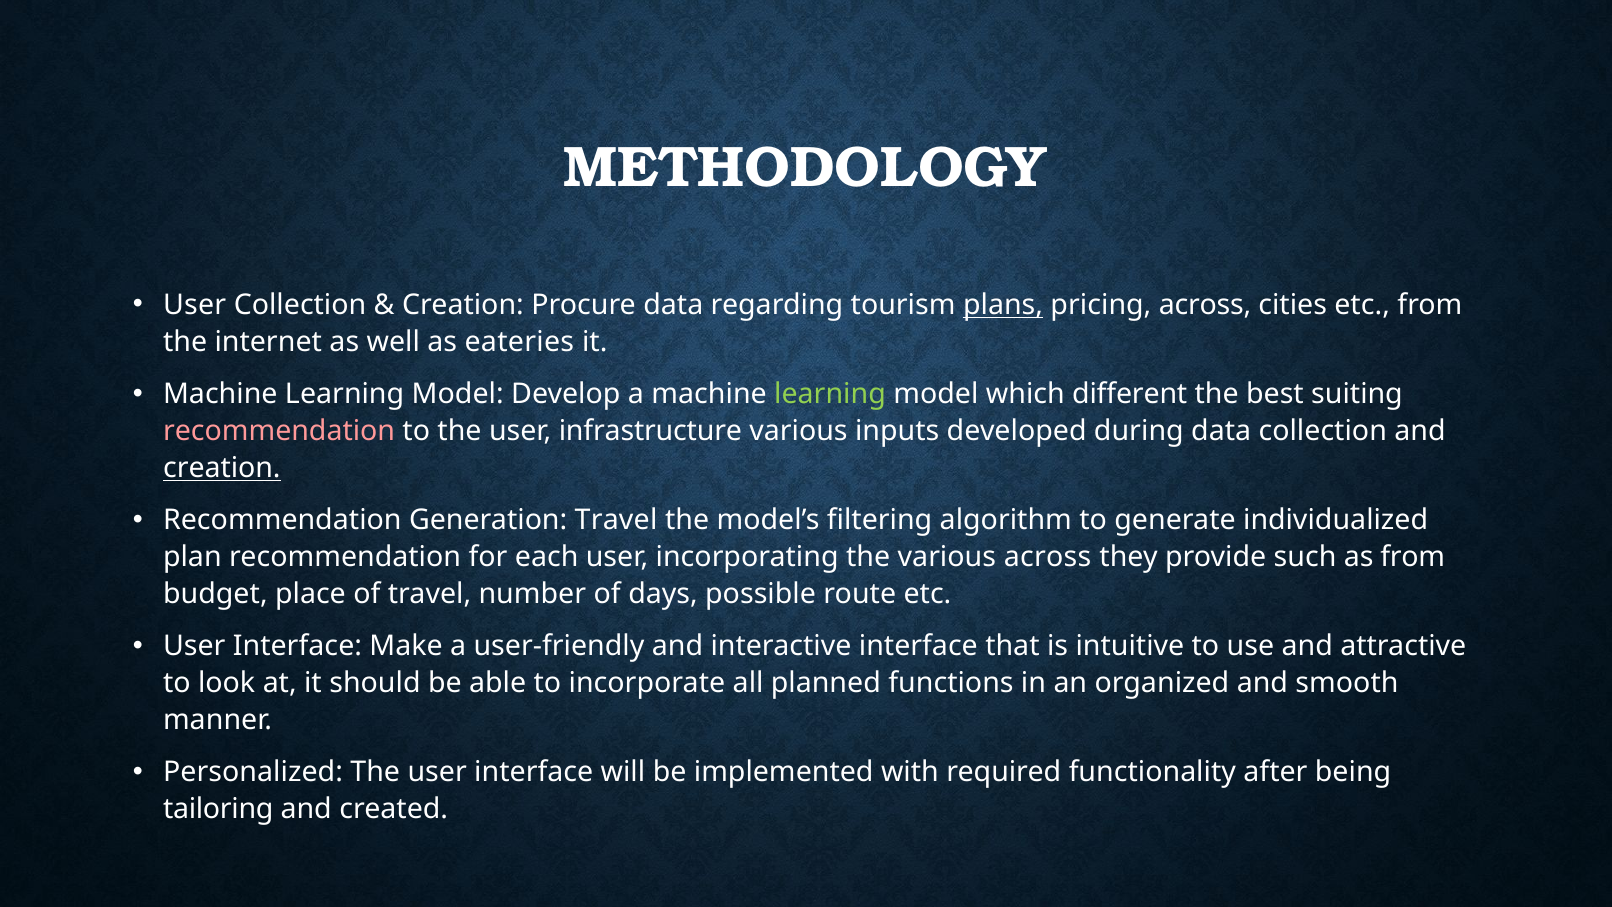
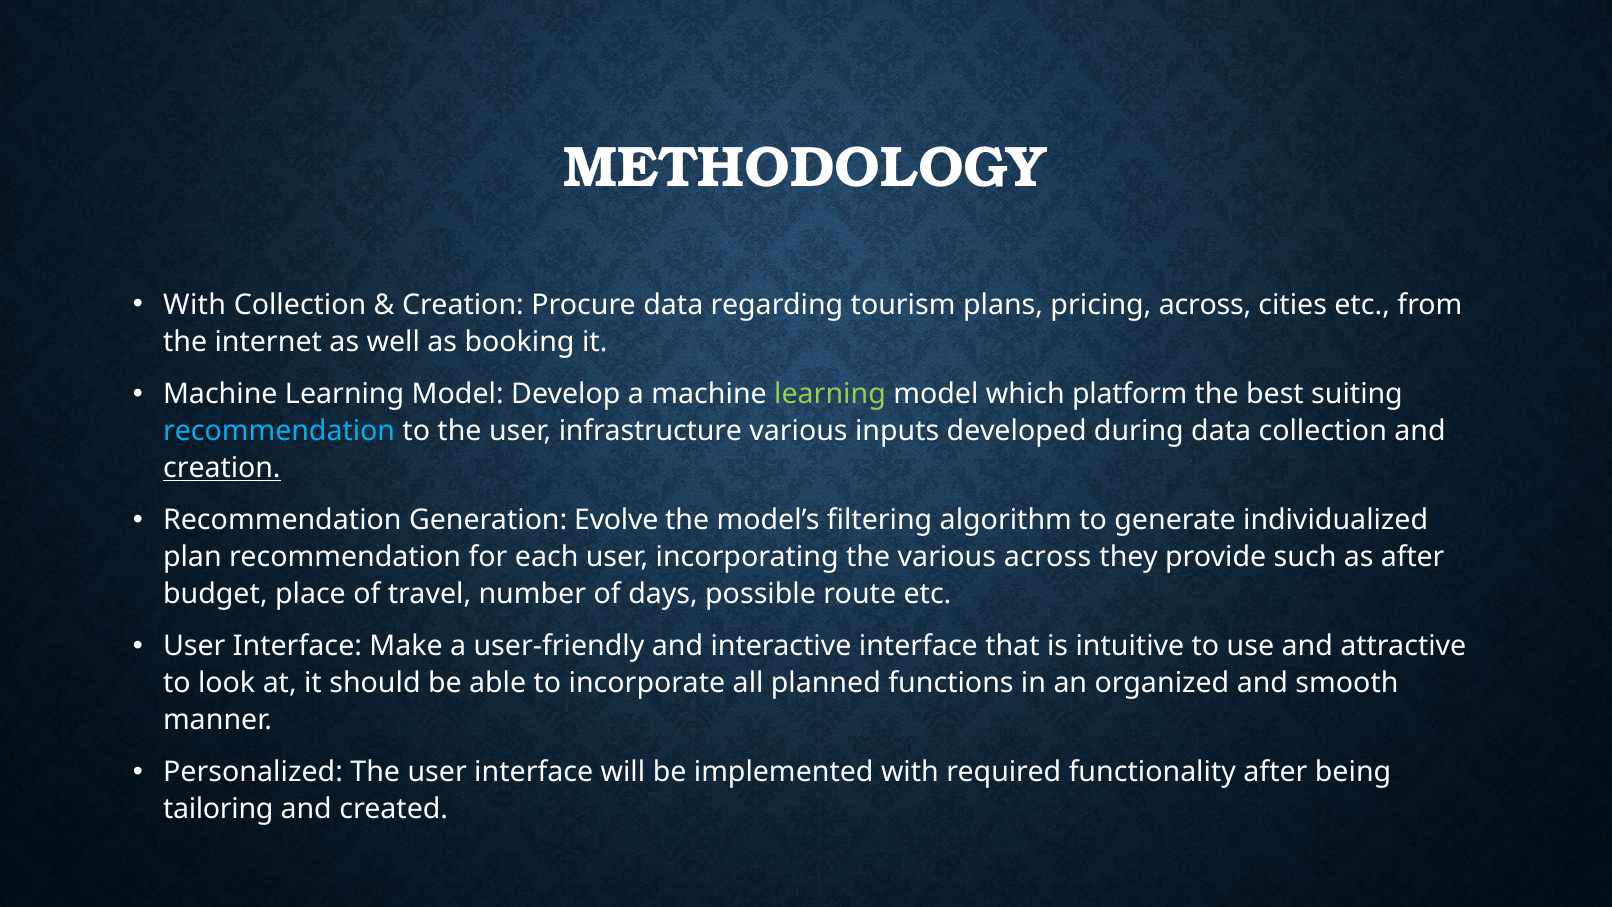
User at (195, 305): User -> With
plans underline: present -> none
eateries: eateries -> booking
different: different -> platform
recommendation at (279, 431) colour: pink -> light blue
Generation Travel: Travel -> Evolve
as from: from -> after
